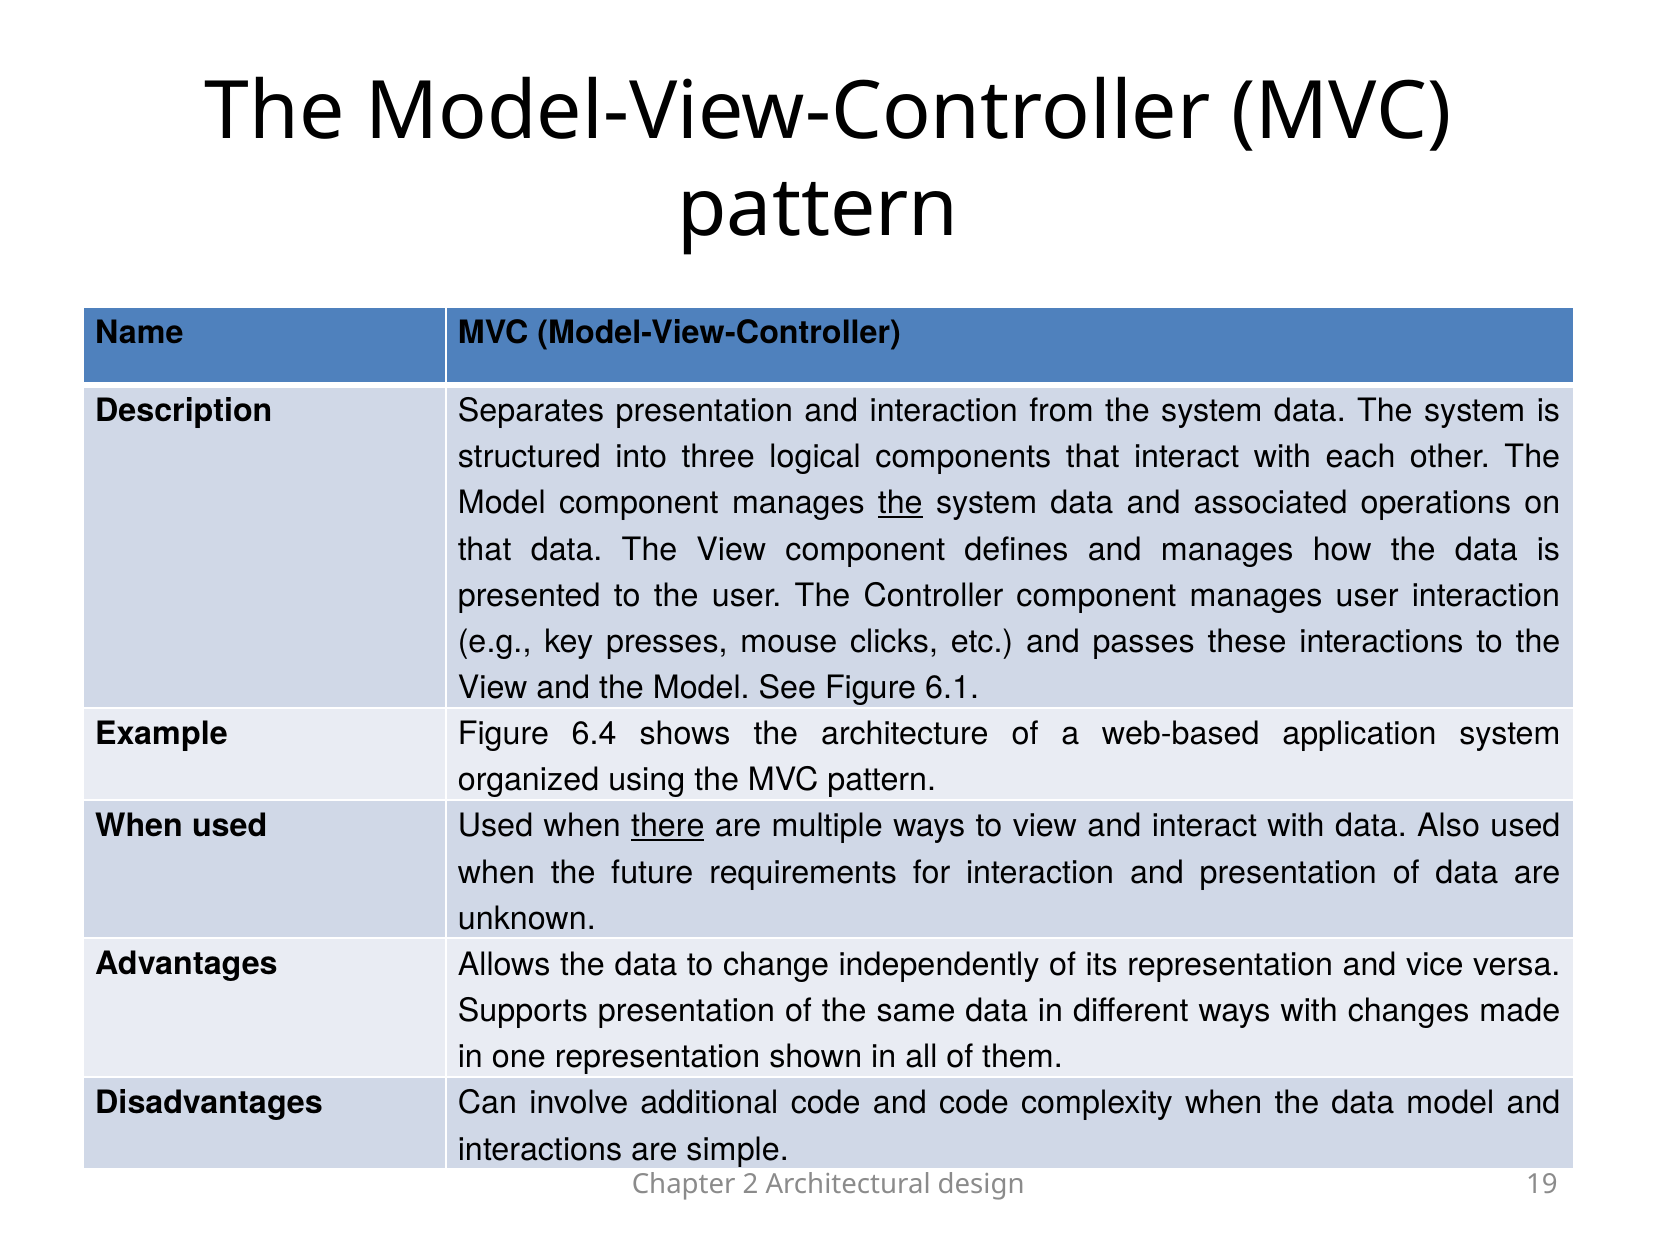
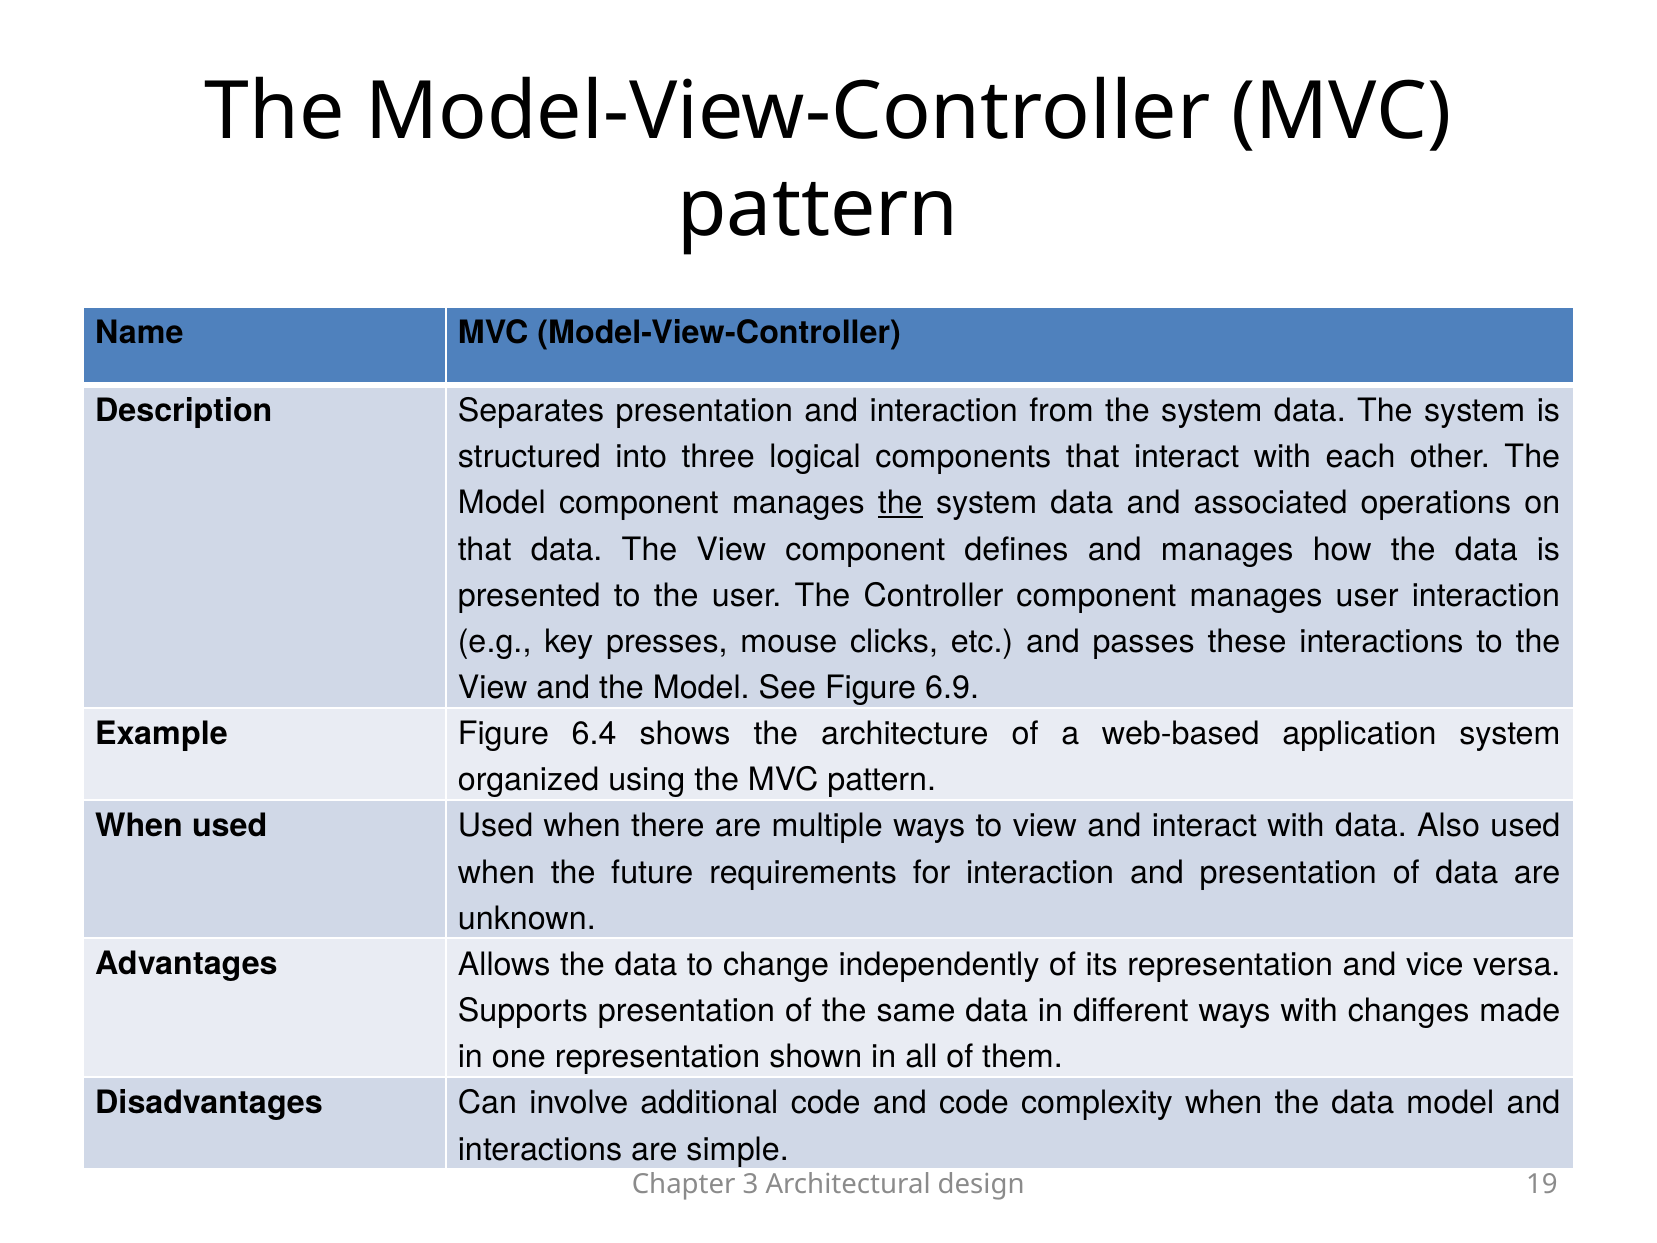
6.1: 6.1 -> 6.9
there underline: present -> none
2: 2 -> 3
